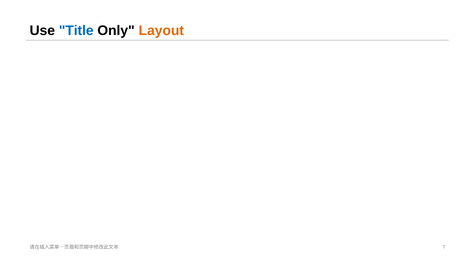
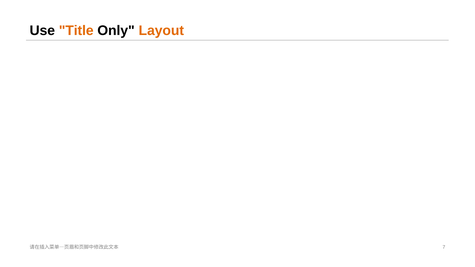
Title colour: blue -> orange
